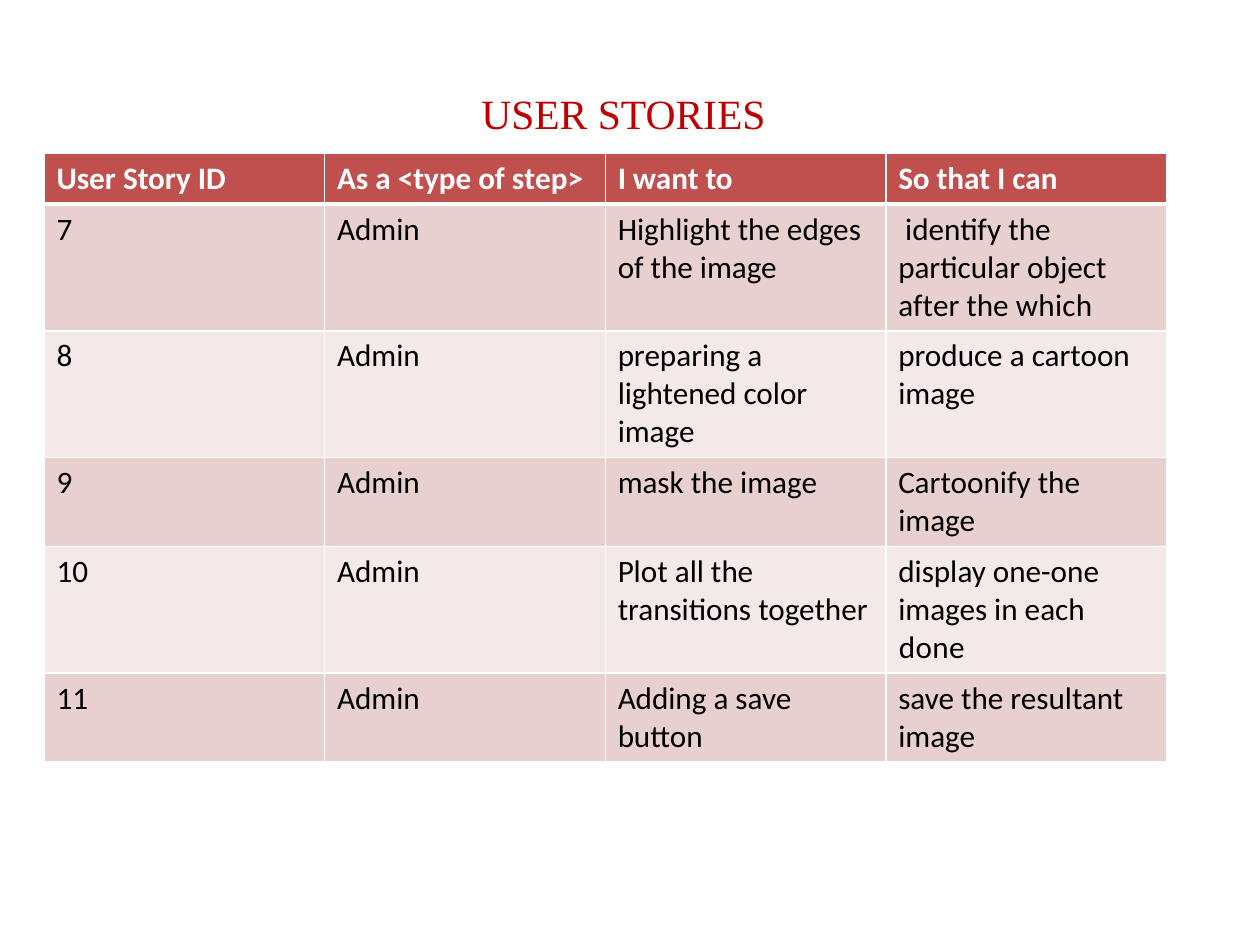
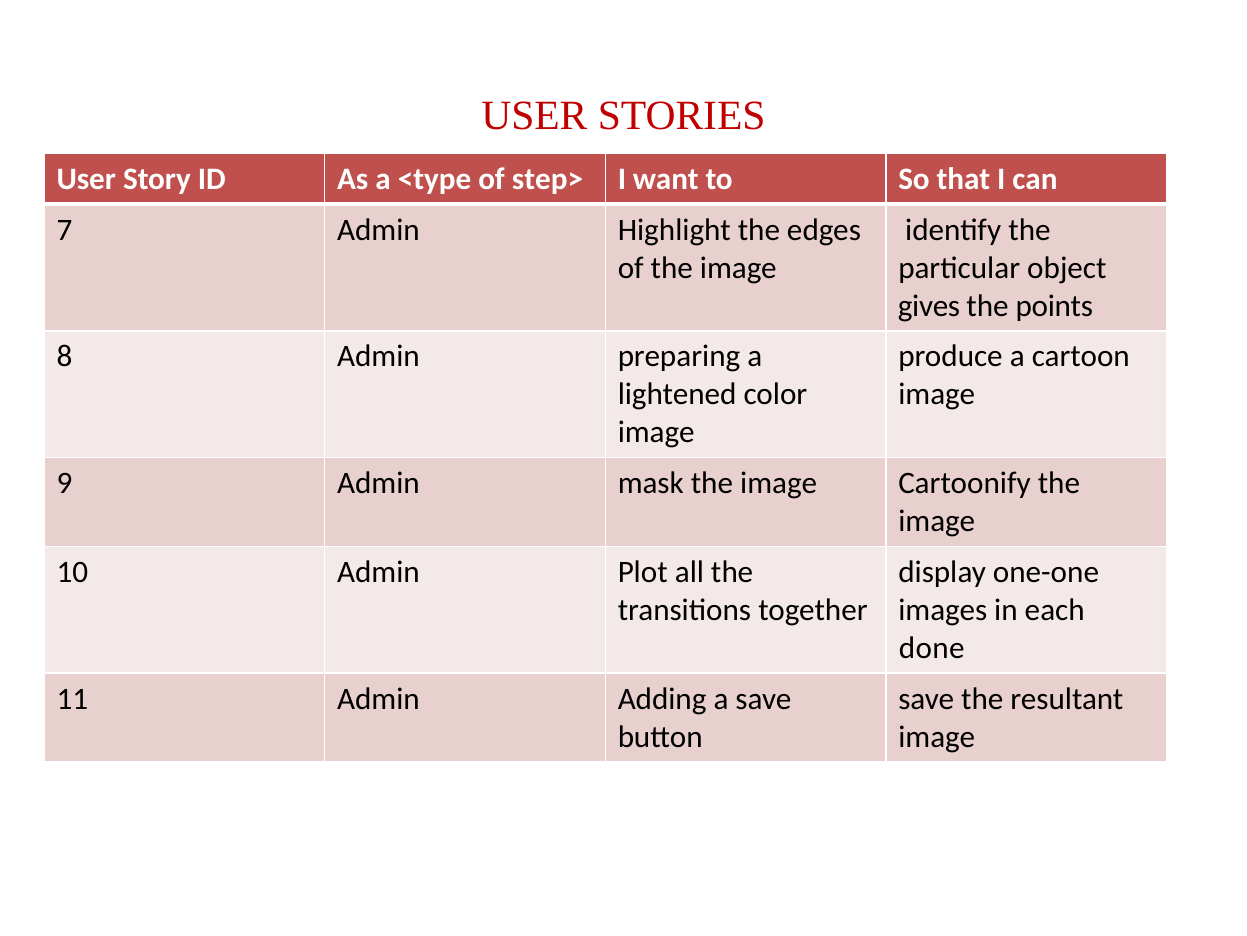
after: after -> gives
which: which -> points
